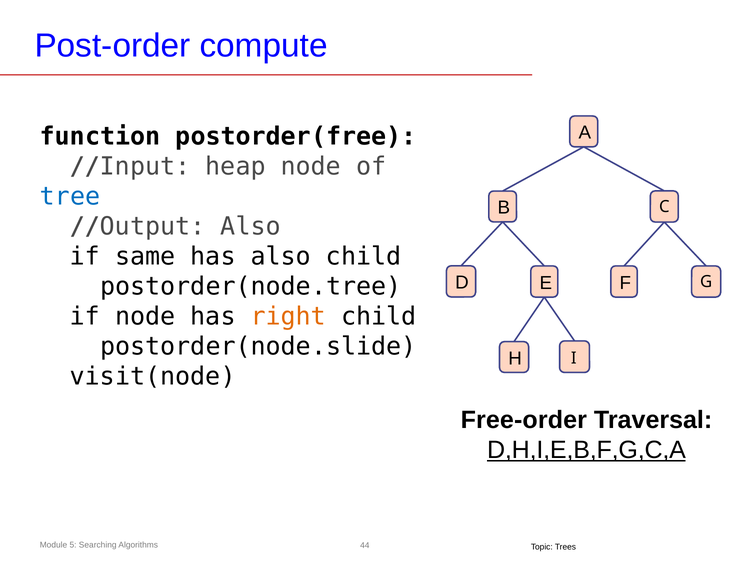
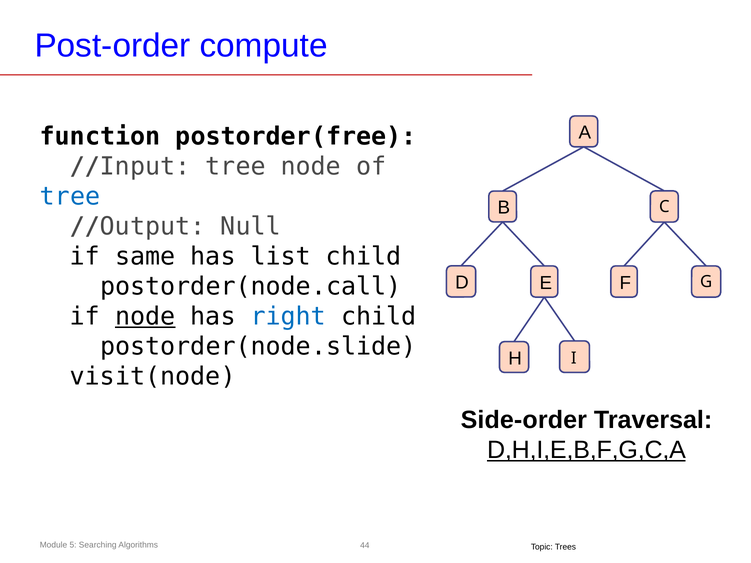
//Input heap: heap -> tree
//Output Also: Also -> Null
has also: also -> list
postorder(node.tree: postorder(node.tree -> postorder(node.call
node at (145, 317) underline: none -> present
right colour: orange -> blue
Free-order: Free-order -> Side-order
